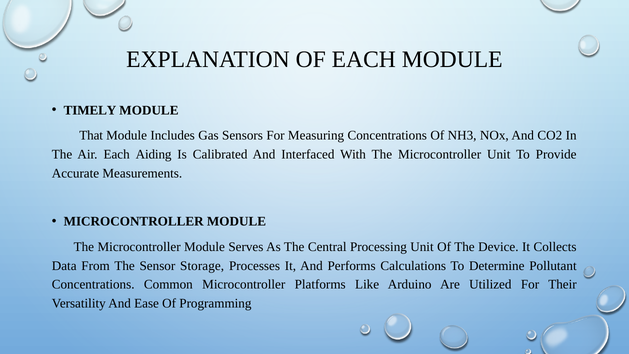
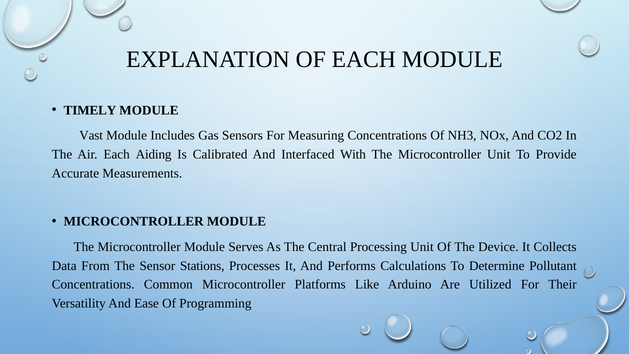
That: That -> Vast
Storage: Storage -> Stations
